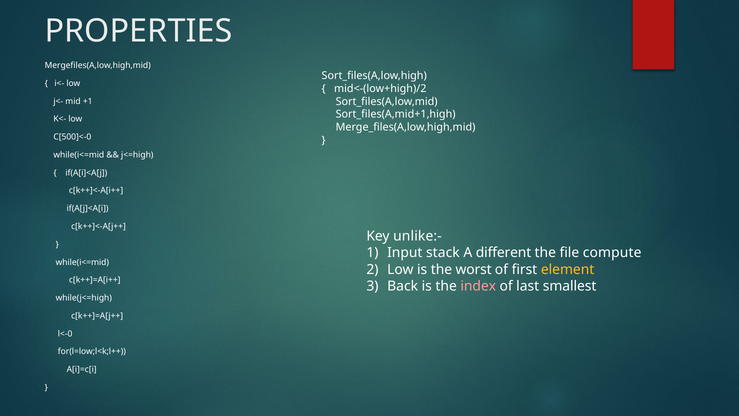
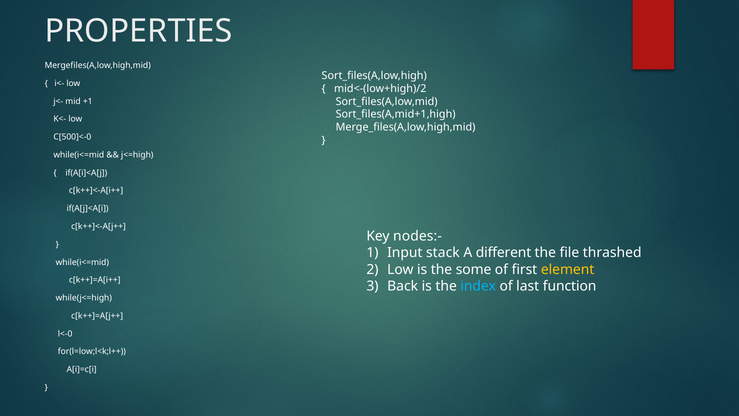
unlike:-: unlike:- -> nodes:-
compute: compute -> thrashed
worst: worst -> some
index colour: pink -> light blue
smallest: smallest -> function
